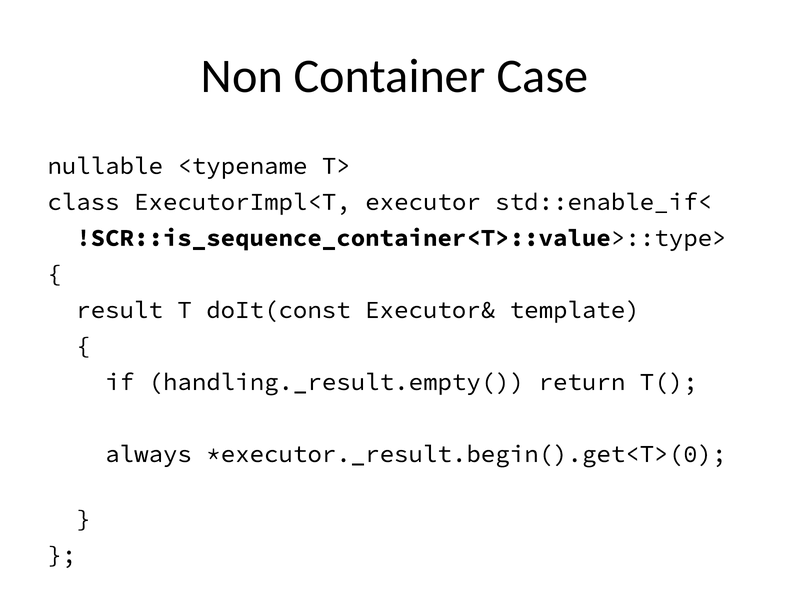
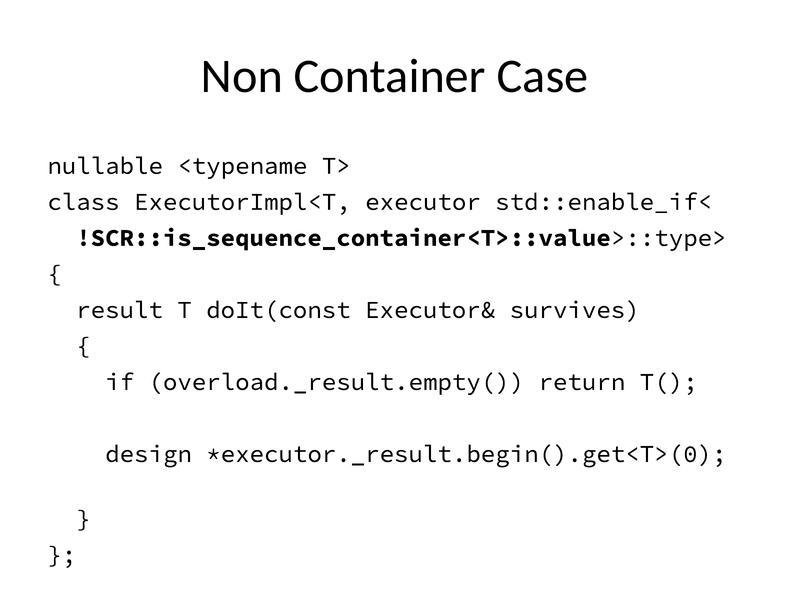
template: template -> survives
handling._result.empty(: handling._result.empty( -> overload._result.empty(
always: always -> design
